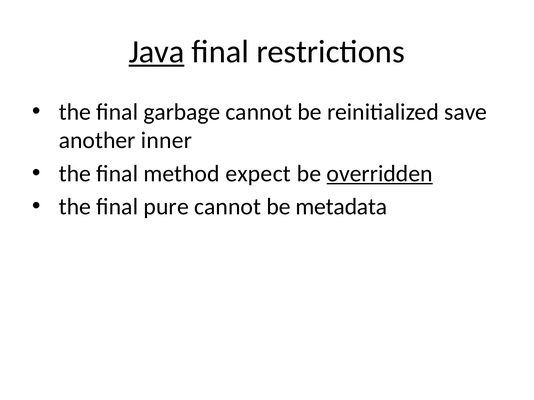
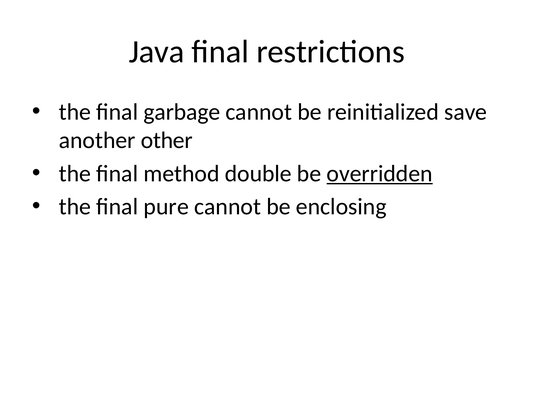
Java underline: present -> none
inner: inner -> other
expect: expect -> double
metadata: metadata -> enclosing
